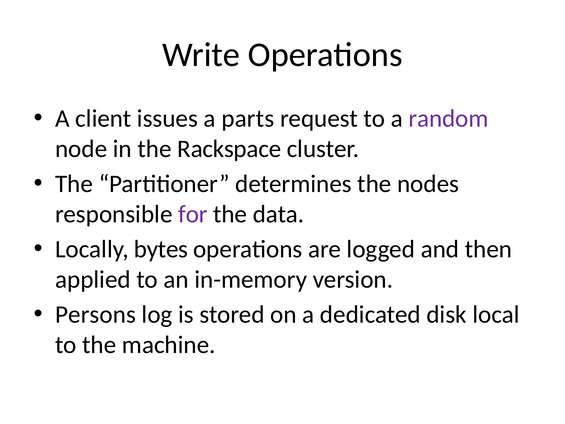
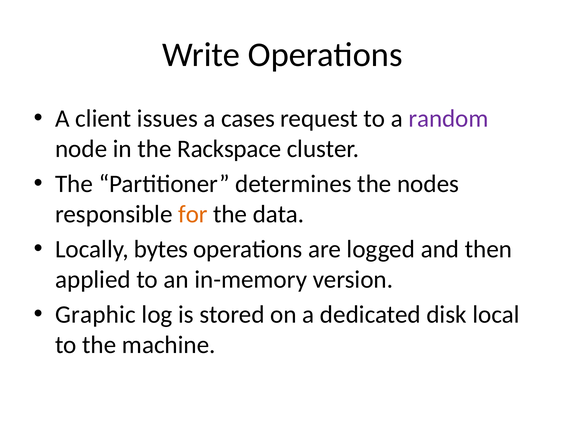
parts: parts -> cases
for colour: purple -> orange
Persons: Persons -> Graphic
